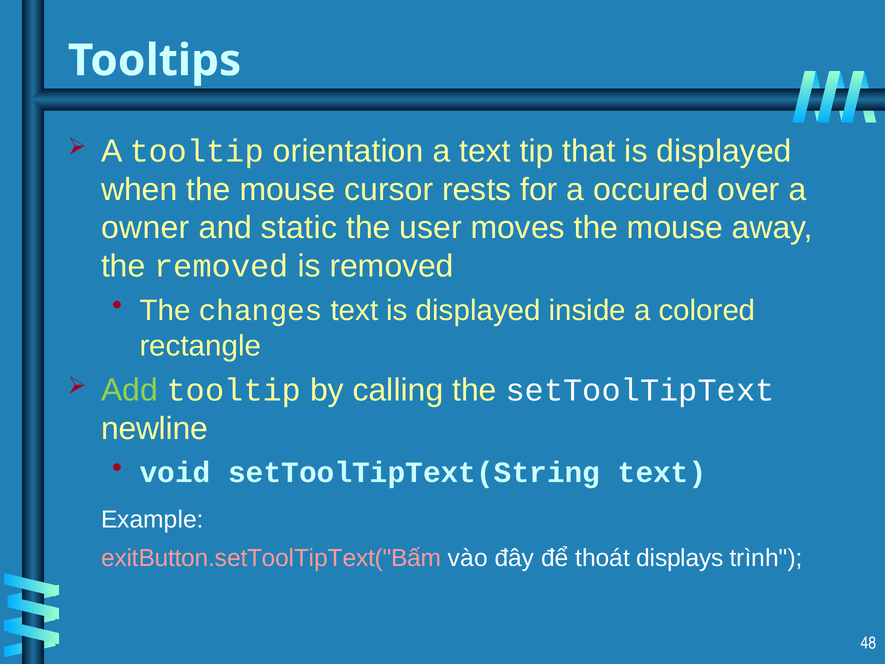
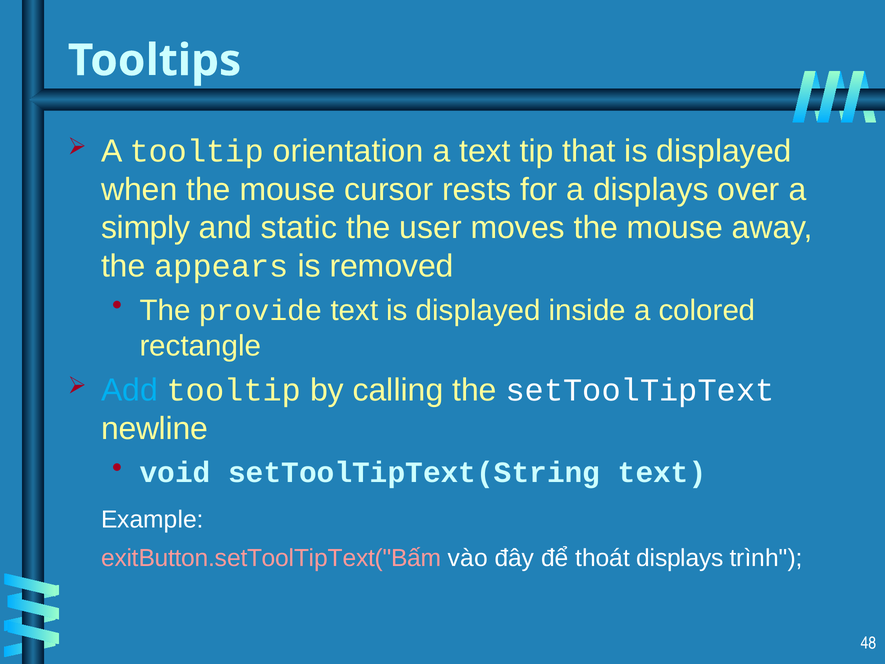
a occured: occured -> displays
owner: owner -> simply
the removed: removed -> appears
changes: changes -> provide
Add colour: light green -> light blue
